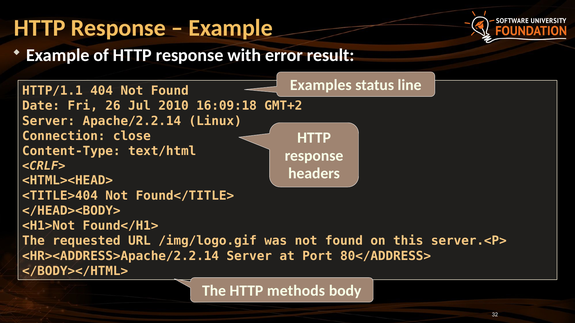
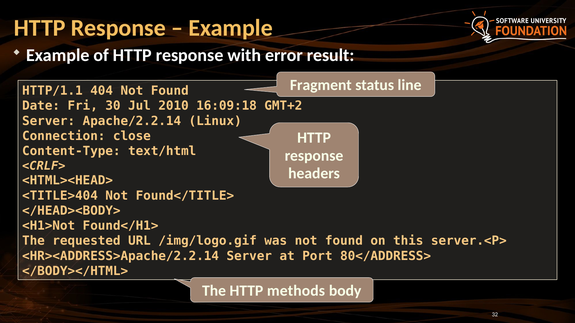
Examples: Examples -> Fragment
26: 26 -> 30
